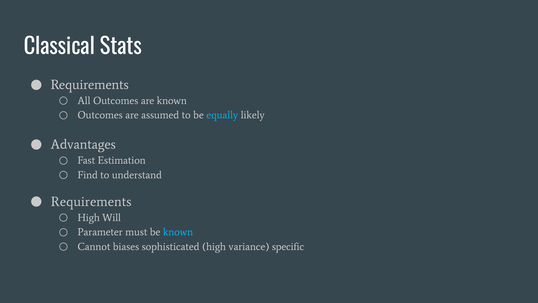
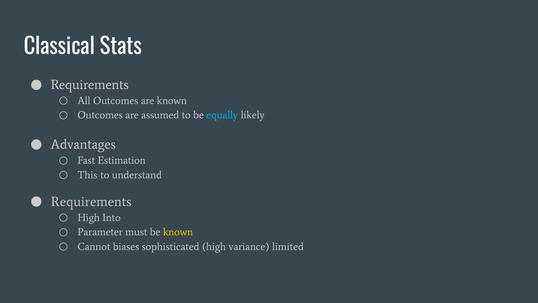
Find: Find -> This
Will: Will -> Into
known at (178, 232) colour: light blue -> yellow
specific: specific -> limited
